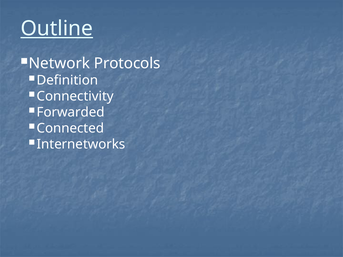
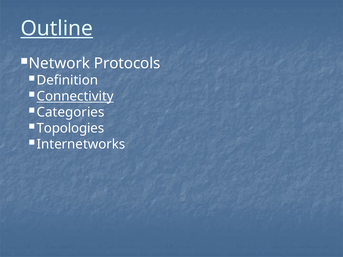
Connectivity underline: none -> present
Forwarded: Forwarded -> Categories
Connected: Connected -> Topologies
